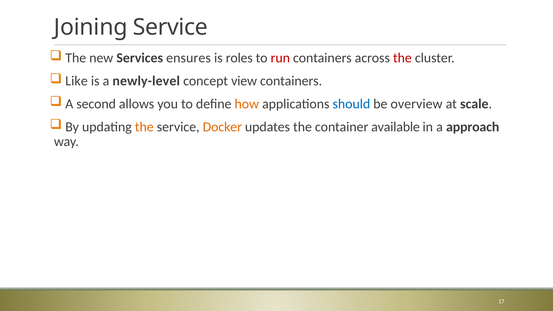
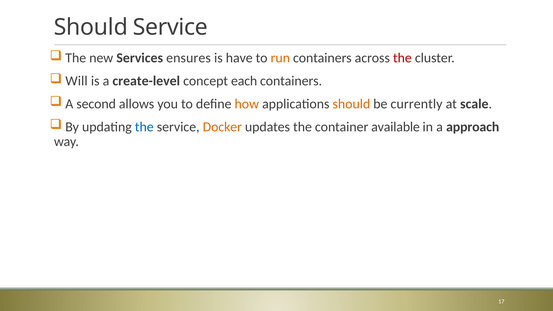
Joining at (91, 27): Joining -> Should
roles: roles -> have
run colour: red -> orange
Like: Like -> Will
newly-level: newly-level -> create-level
view: view -> each
should at (351, 104) colour: blue -> orange
overview: overview -> currently
the at (144, 127) colour: orange -> blue
